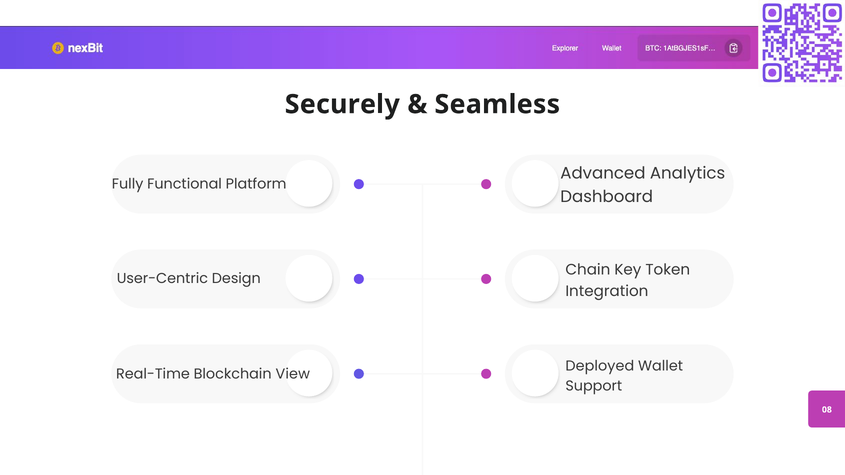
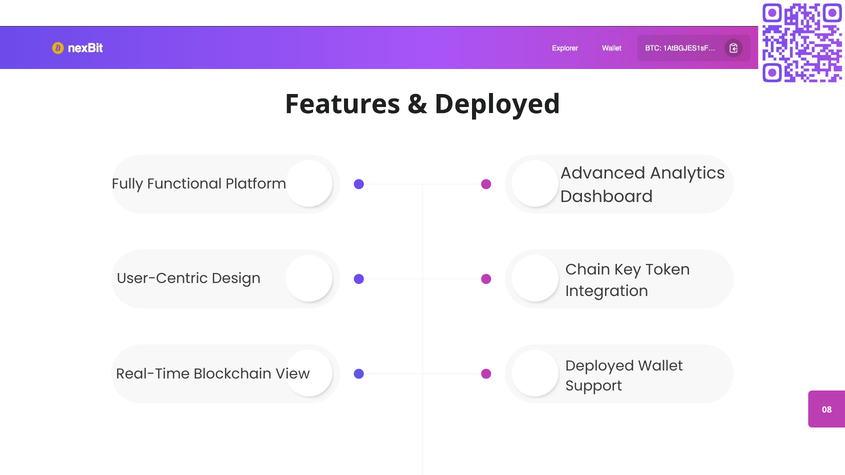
Securely: Securely -> Features
Seamless at (497, 104): Seamless -> Deployed
